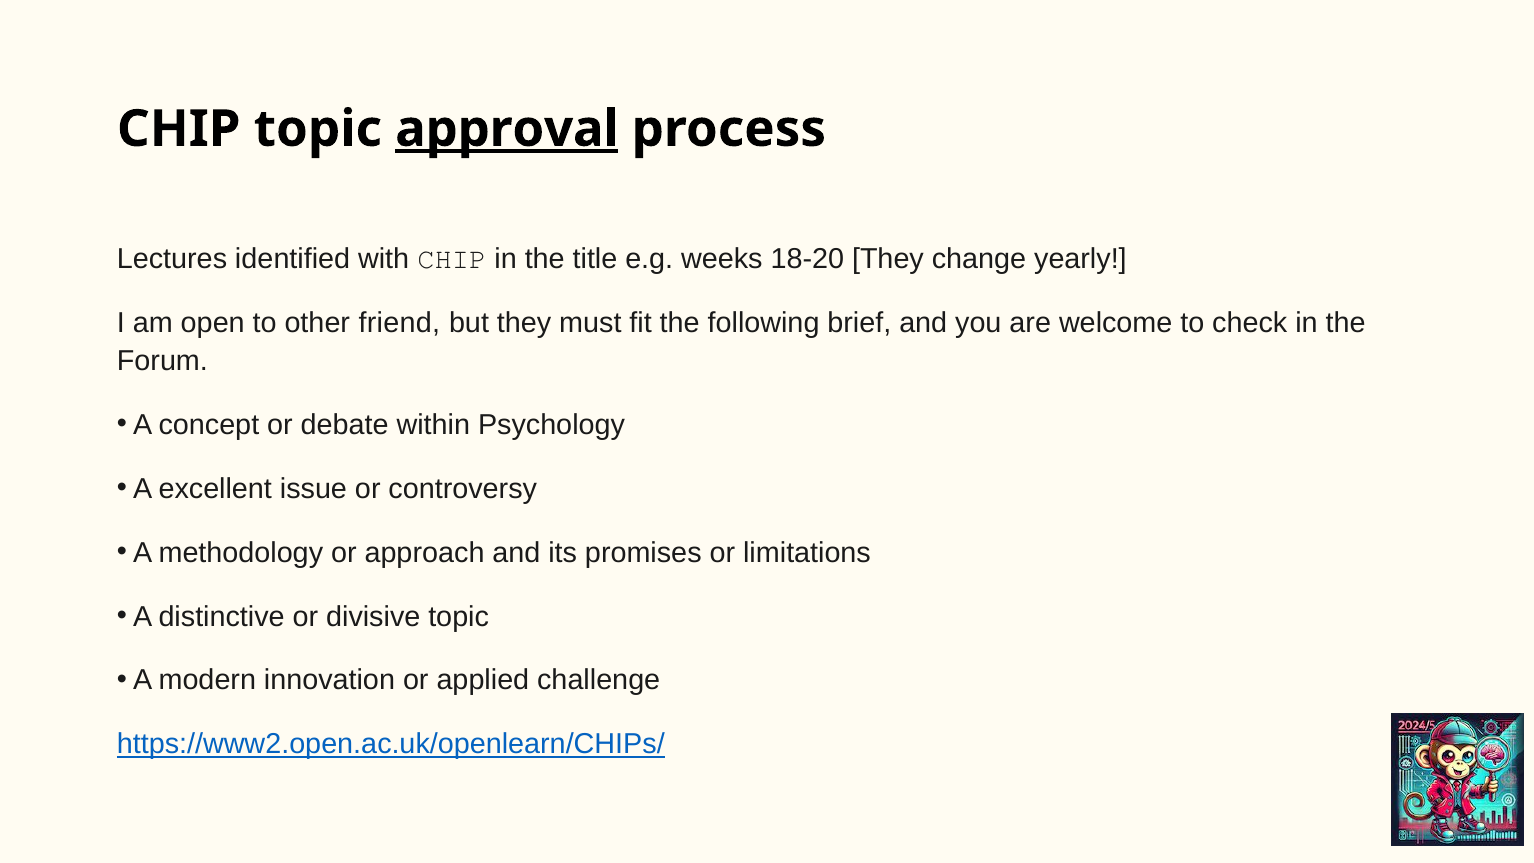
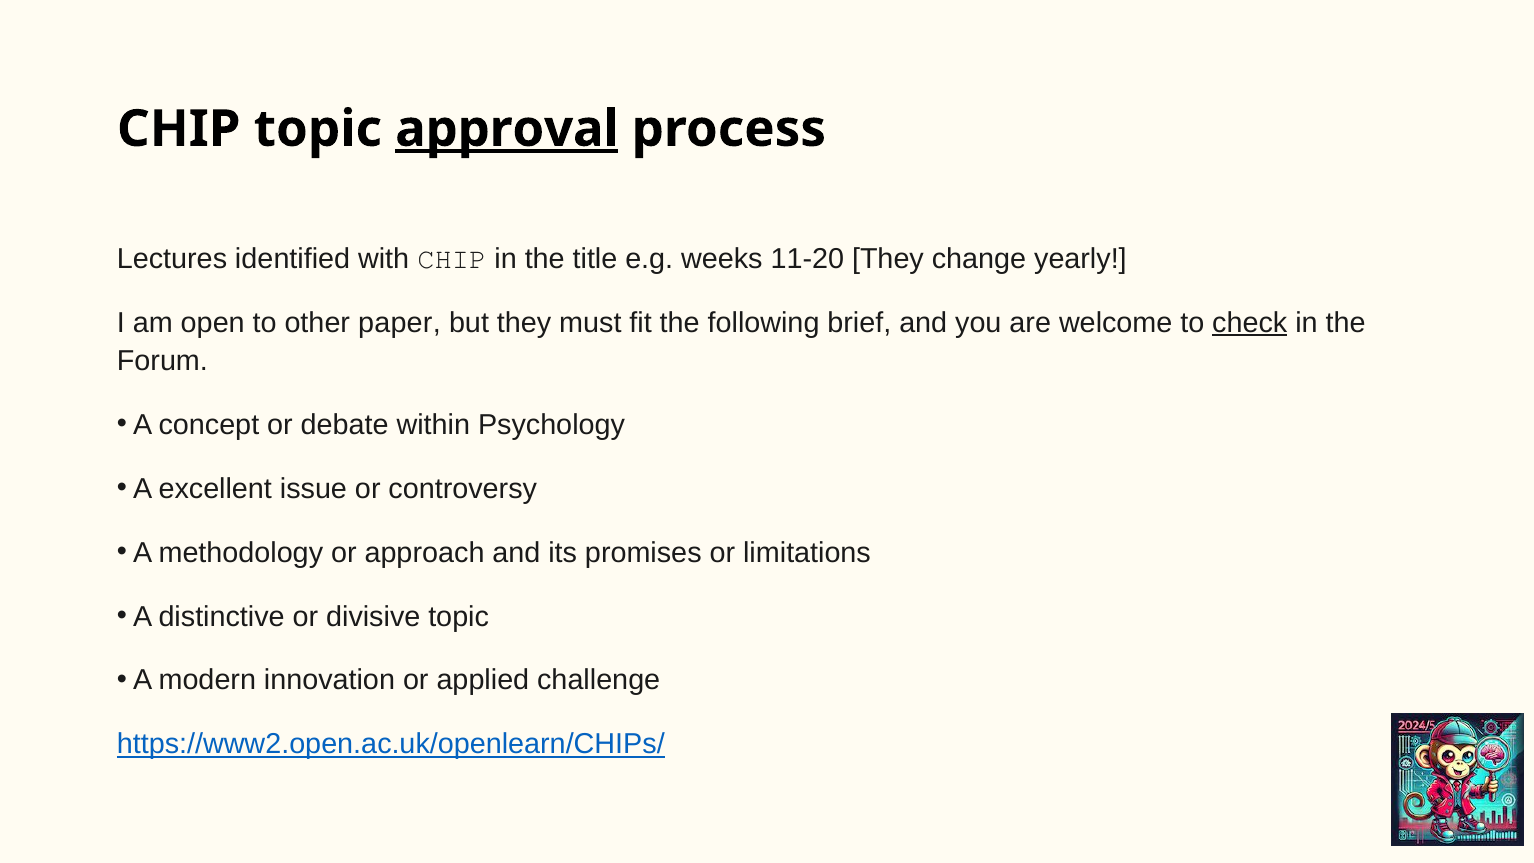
18-20: 18-20 -> 11-20
friend: friend -> paper
check underline: none -> present
